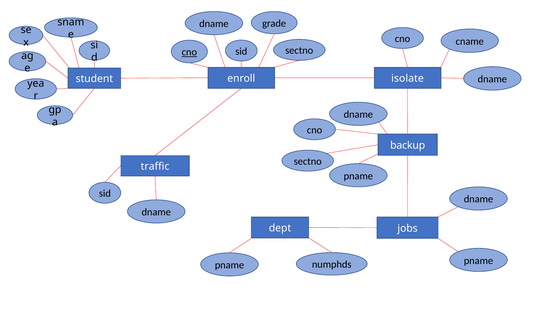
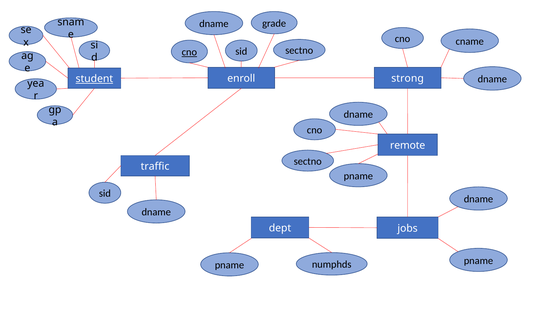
isolate: isolate -> strong
student underline: none -> present
backup: backup -> remote
